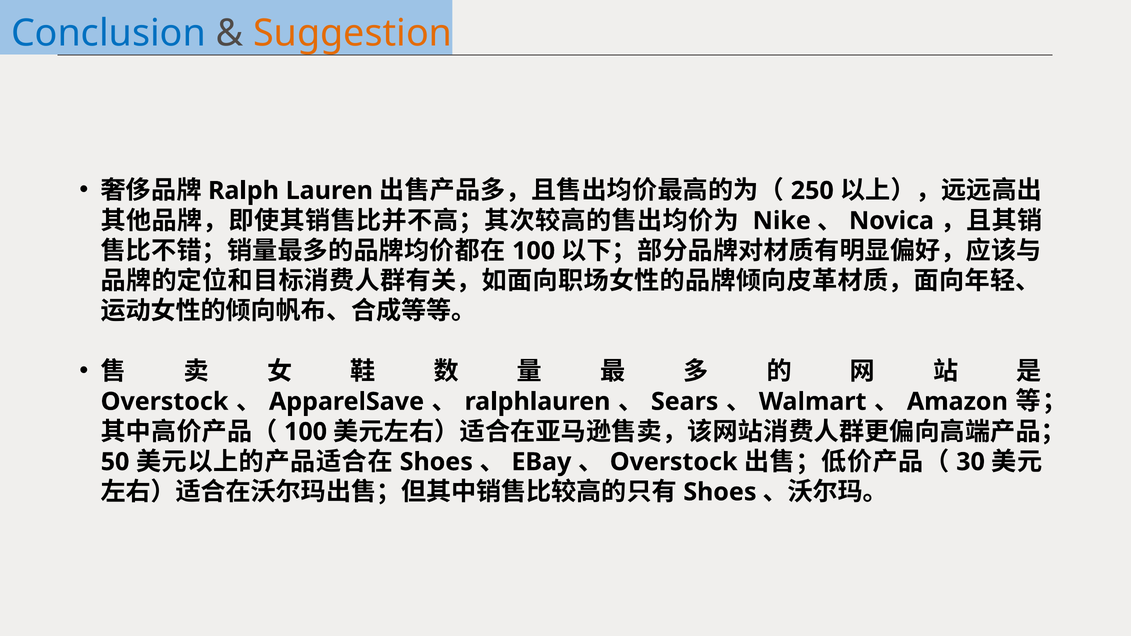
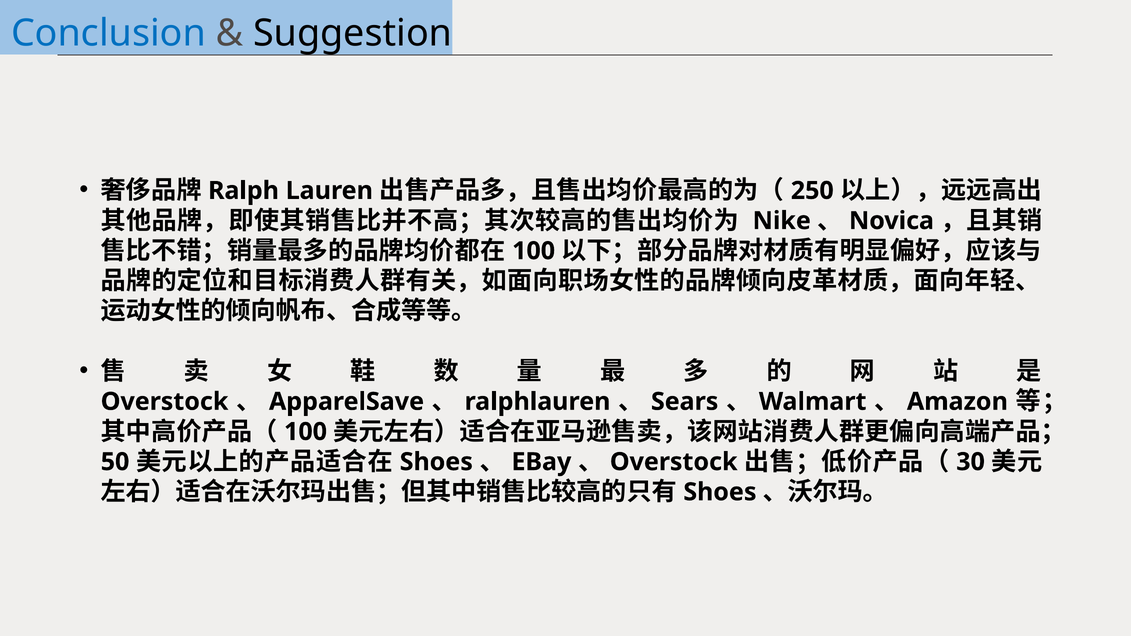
Suggestion colour: orange -> black
